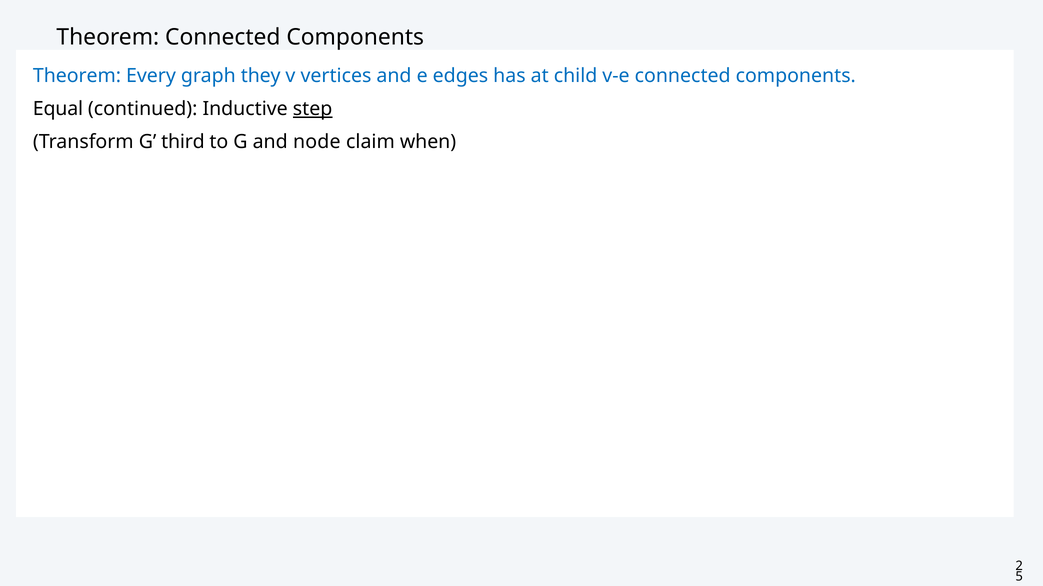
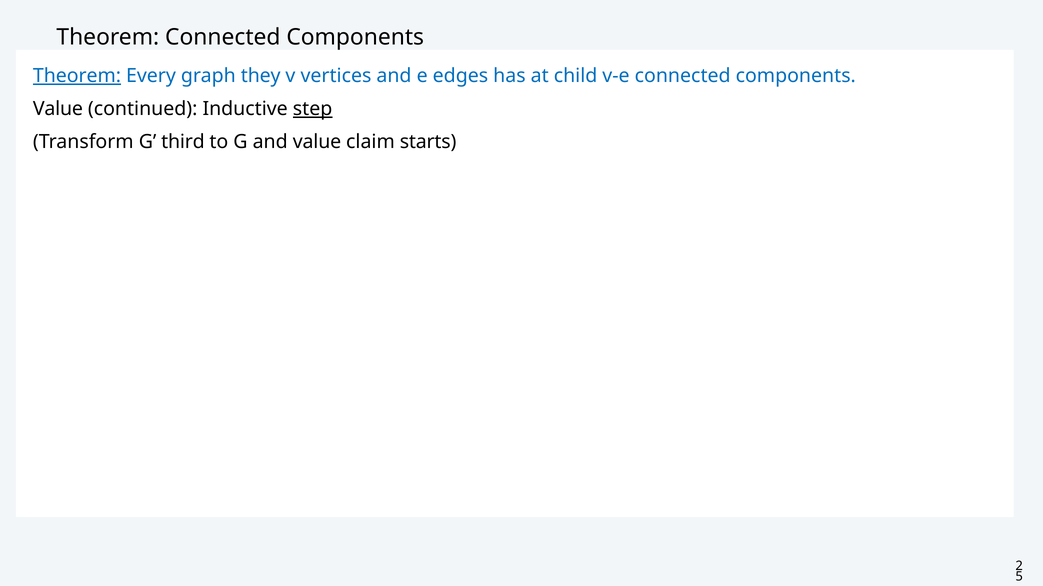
Theorem at (77, 76) underline: none -> present
Equal at (58, 109): Equal -> Value
and node: node -> value
when: when -> starts
